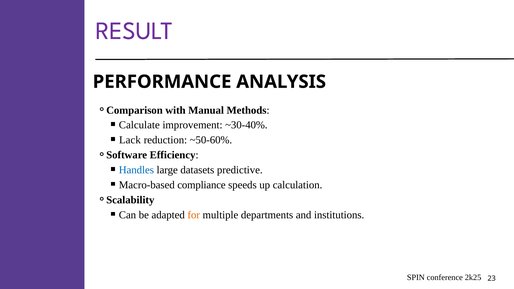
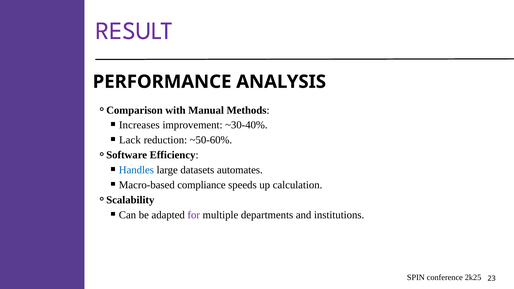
Calculate: Calculate -> Increases
predictive: predictive -> automates
for colour: orange -> purple
